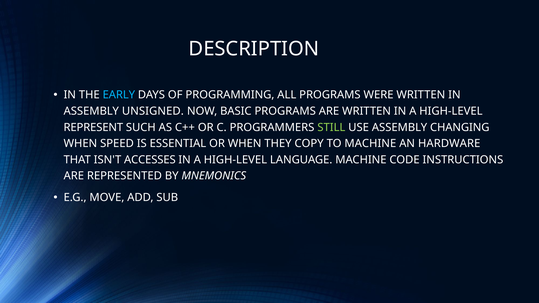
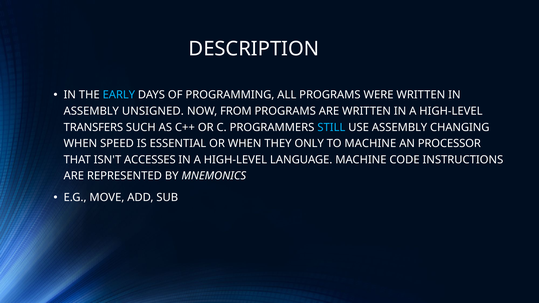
BASIC: BASIC -> FROM
REPRESENT: REPRESENT -> TRANSFERS
STILL colour: light green -> light blue
COPY: COPY -> ONLY
HARDWARE: HARDWARE -> PROCESSOR
